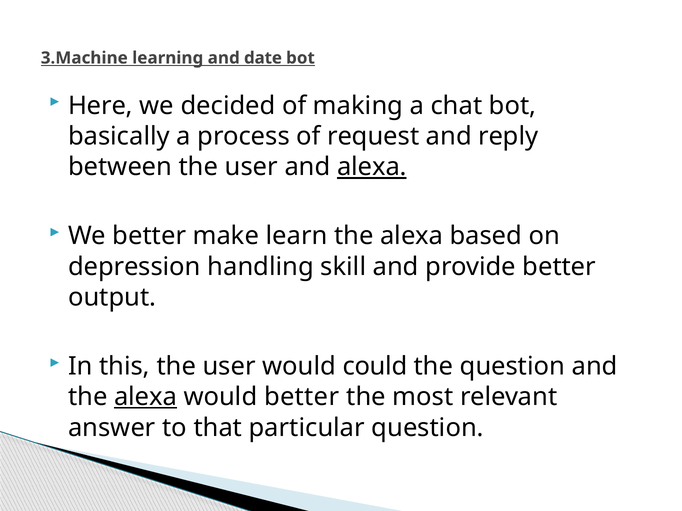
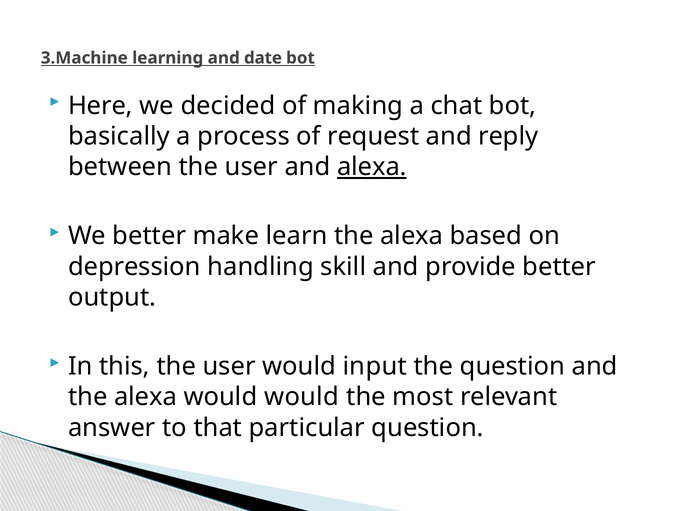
could: could -> input
alexa at (146, 397) underline: present -> none
would better: better -> would
